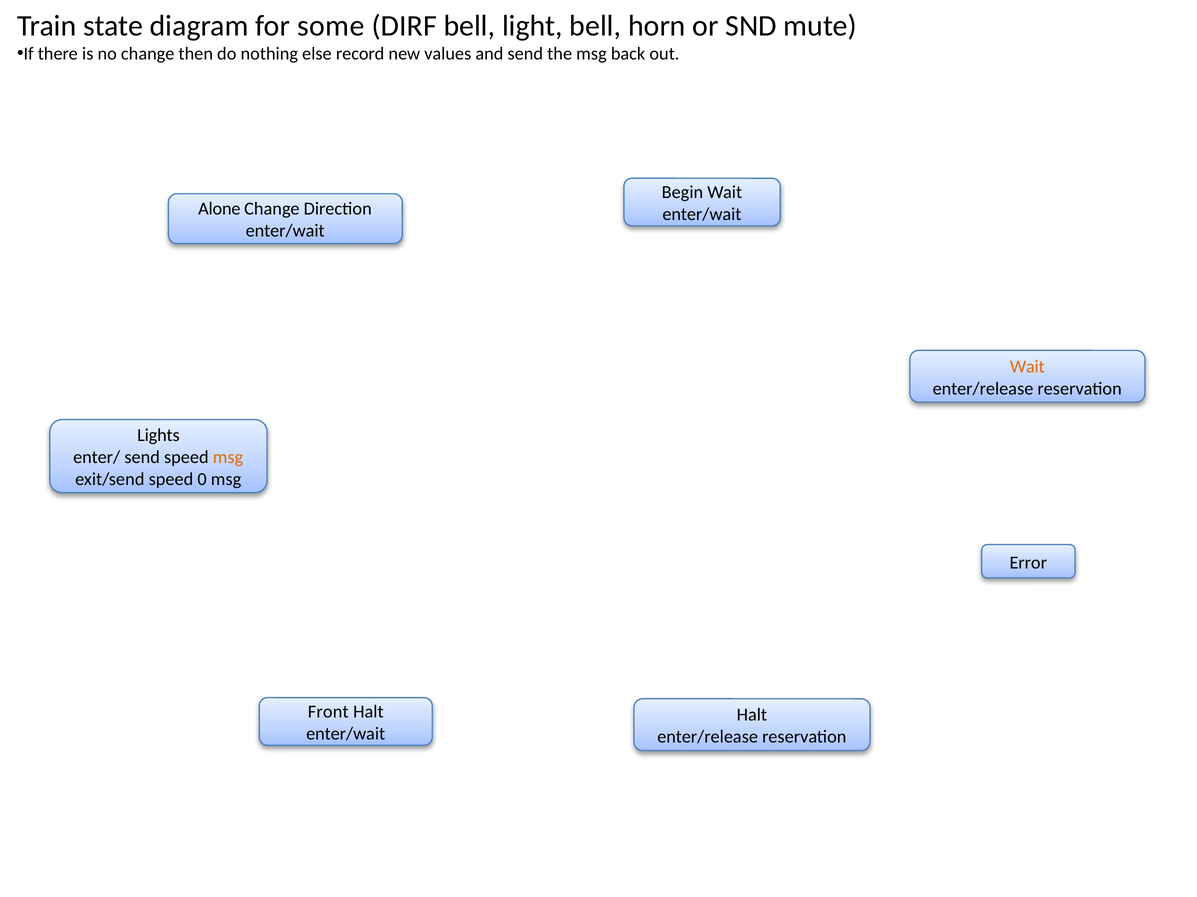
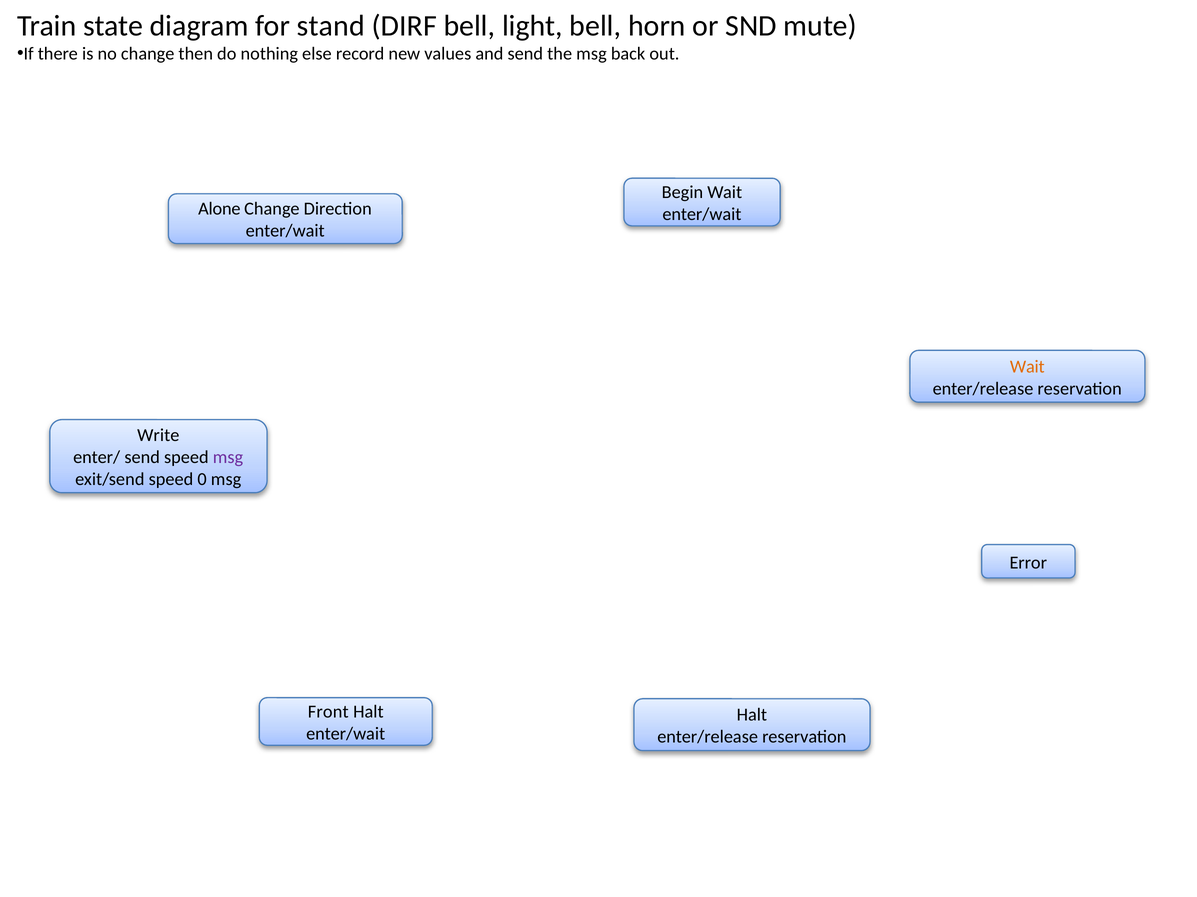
some: some -> stand
Lights: Lights -> Write
msg at (228, 458) colour: orange -> purple
